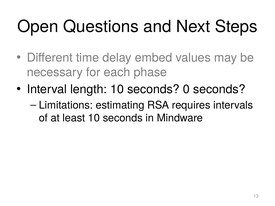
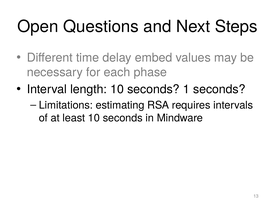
0: 0 -> 1
